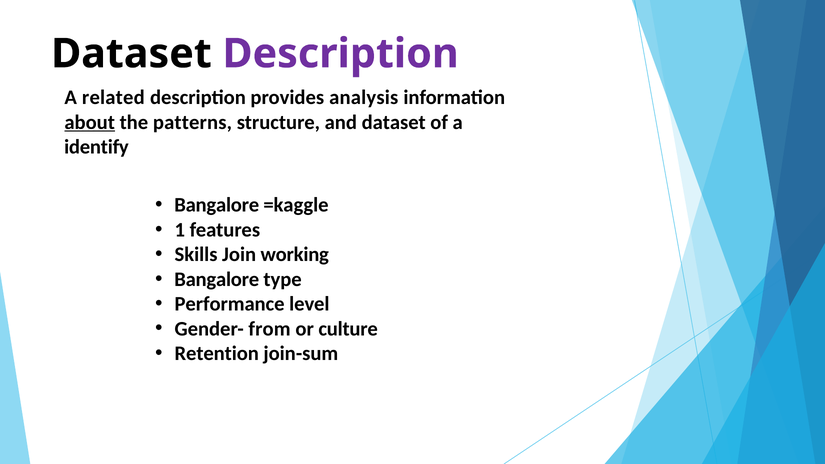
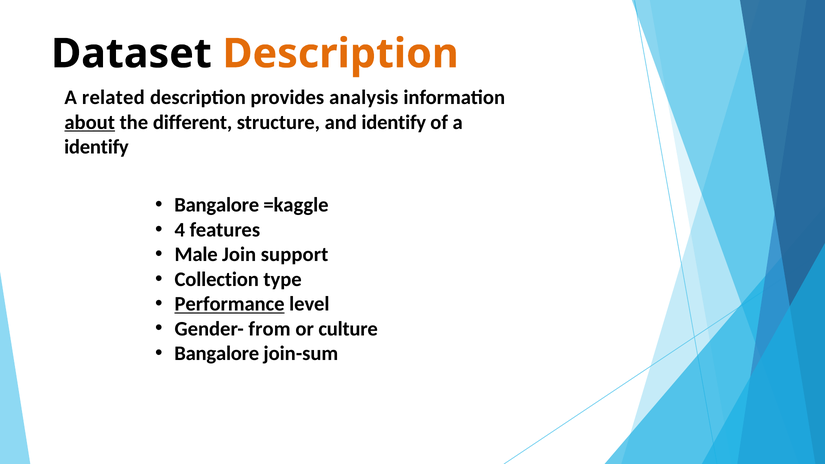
Description at (341, 54) colour: purple -> orange
patterns: patterns -> different
and dataset: dataset -> identify
1: 1 -> 4
Skills: Skills -> Male
working: working -> support
Bangalore at (217, 279): Bangalore -> Collection
Performance underline: none -> present
Retention at (217, 354): Retention -> Bangalore
